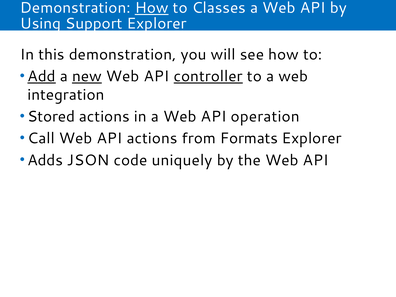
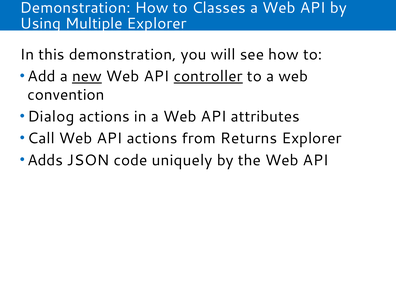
How at (152, 8) underline: present -> none
Support: Support -> Multiple
Add underline: present -> none
integration: integration -> convention
Stored: Stored -> Dialog
operation: operation -> attributes
Formats: Formats -> Returns
